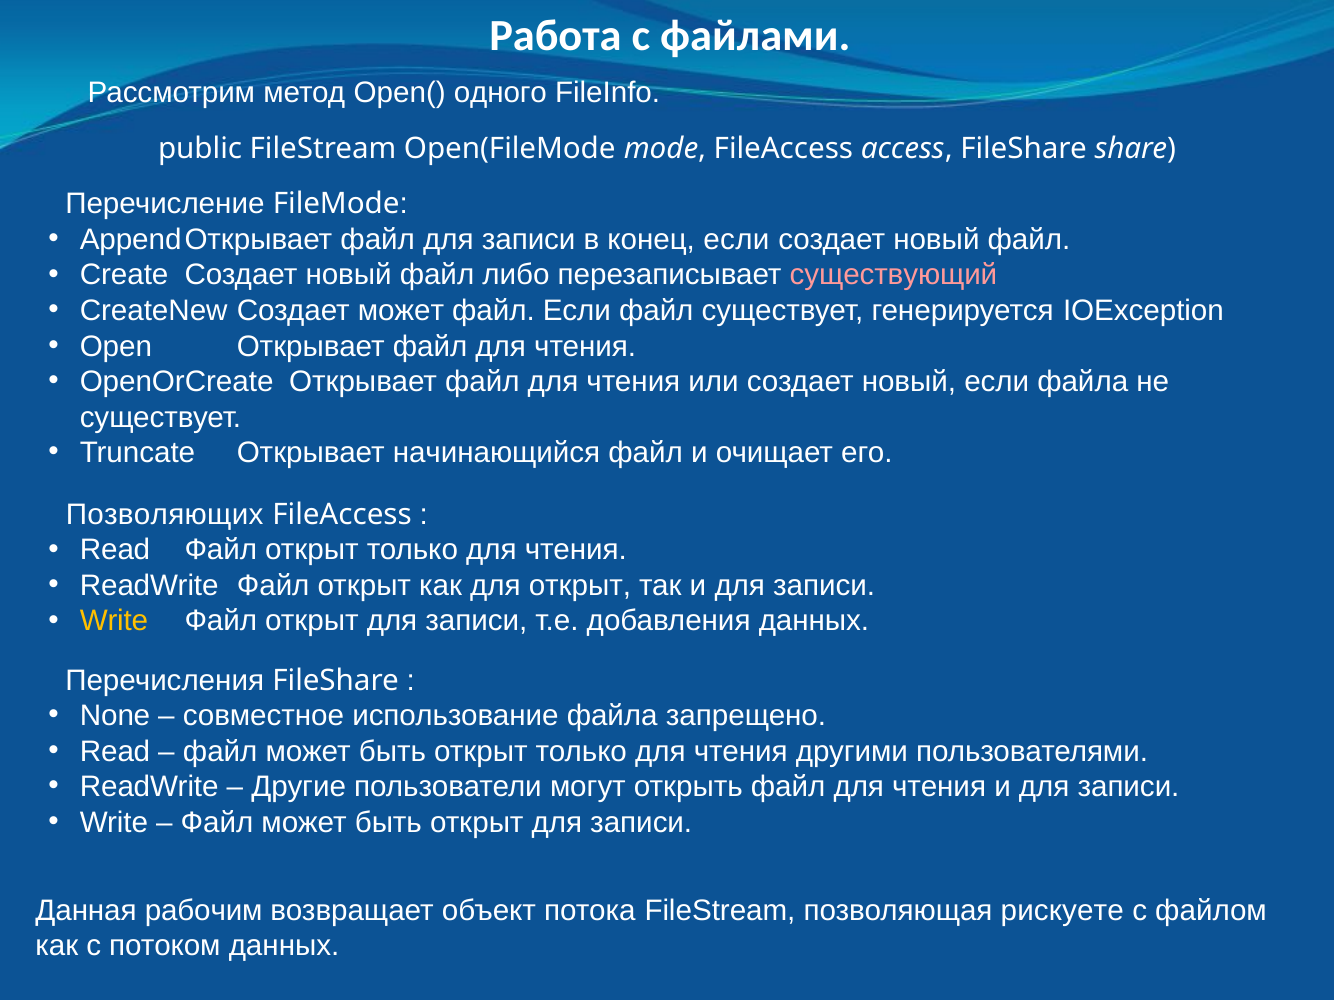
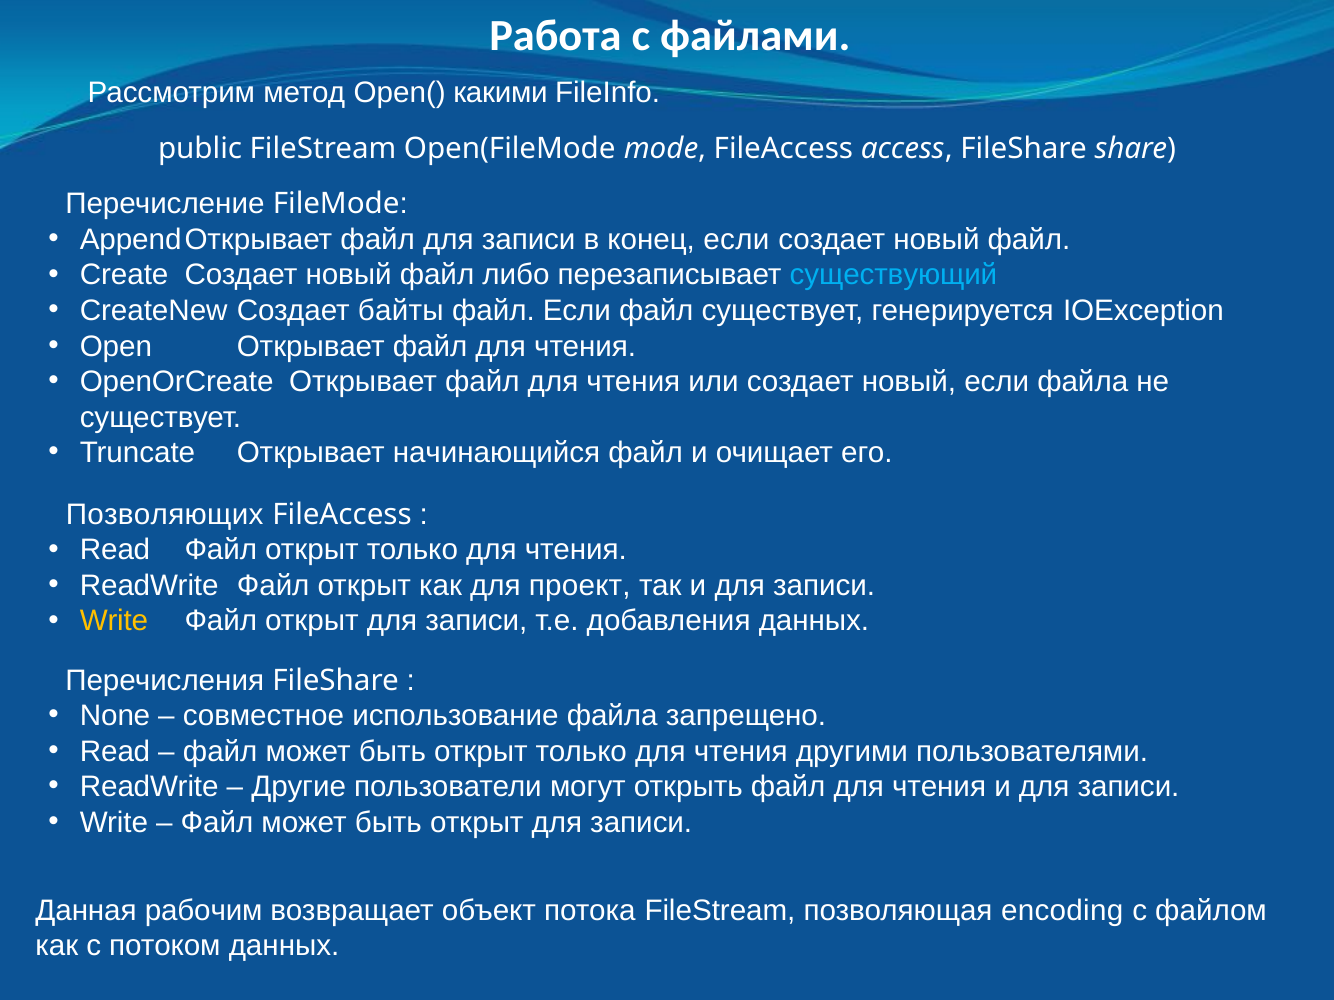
одного: одного -> какими
существующий colour: pink -> light blue
Создает может: может -> байты
для открыт: открыт -> проект
рискуете: рискуете -> encoding
